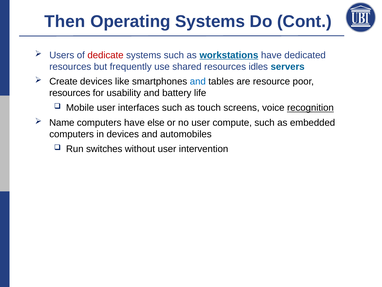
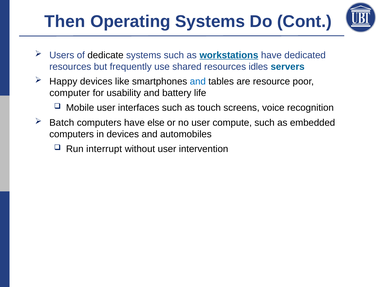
dedicate colour: red -> black
Create: Create -> Happy
resources at (70, 93): resources -> computer
recognition underline: present -> none
Name: Name -> Batch
switches: switches -> interrupt
